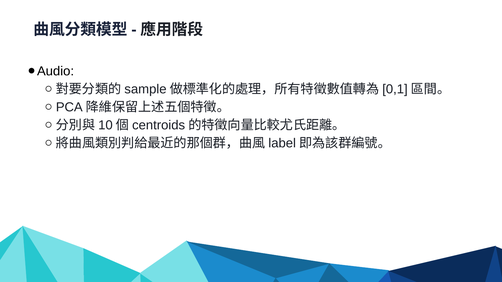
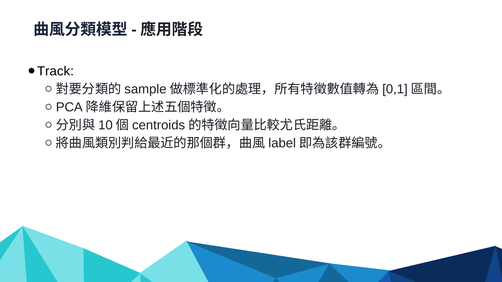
Audio: Audio -> Track
